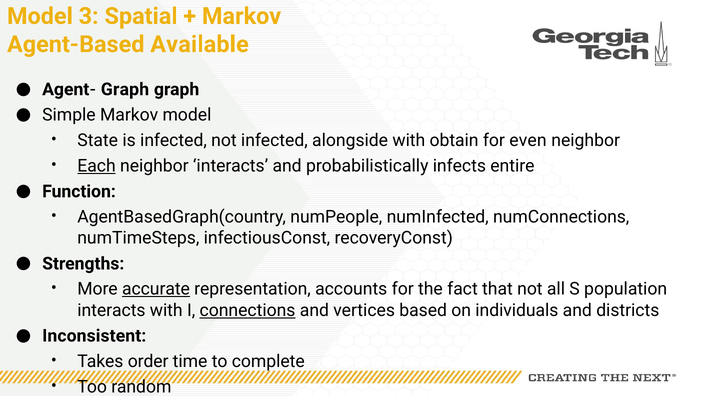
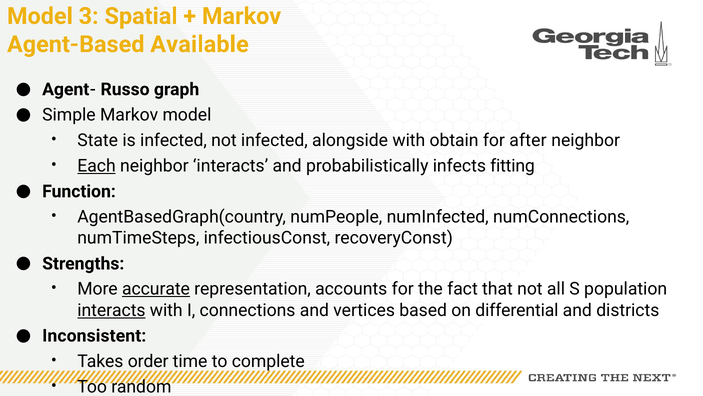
Agent- Graph: Graph -> Russo
even: even -> after
entire: entire -> fitting
interacts at (111, 310) underline: none -> present
connections underline: present -> none
individuals: individuals -> differential
